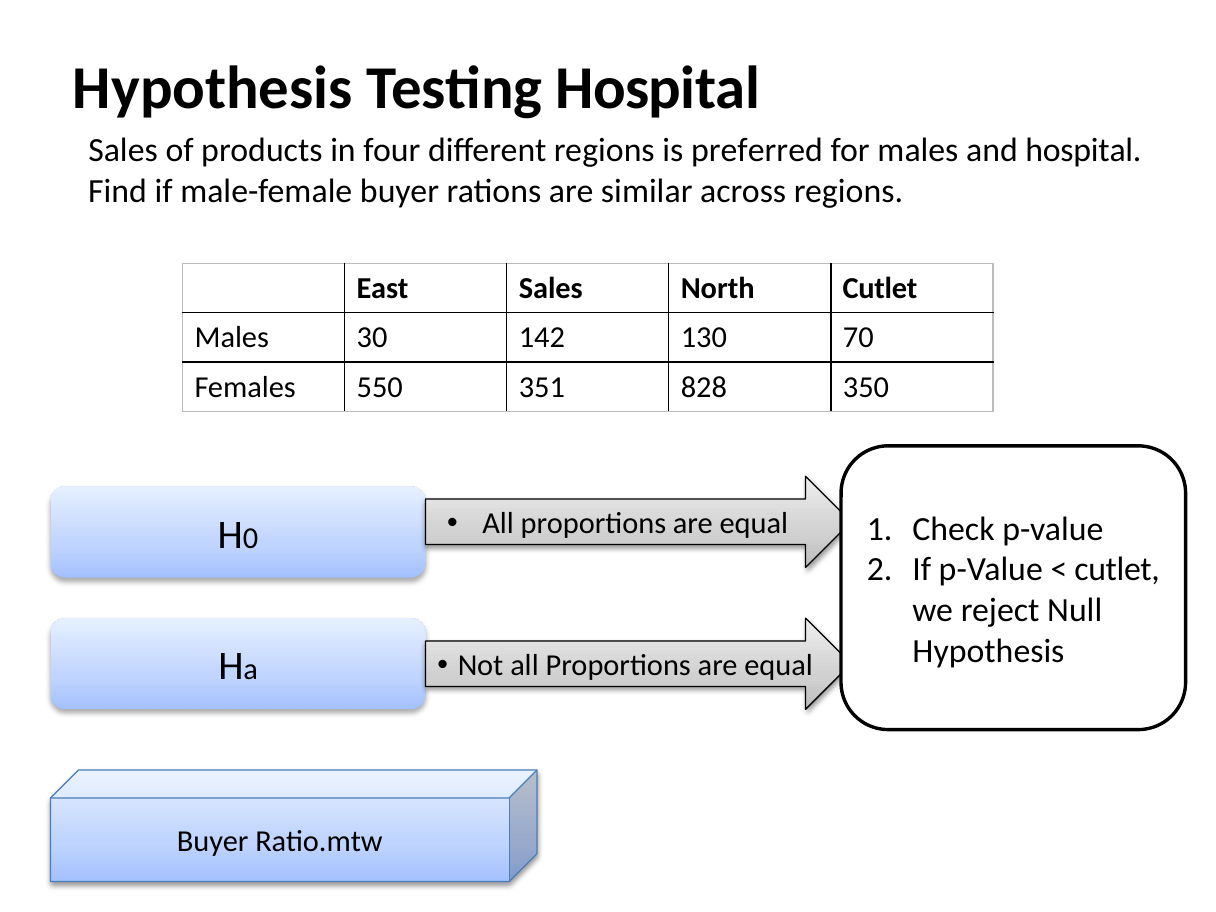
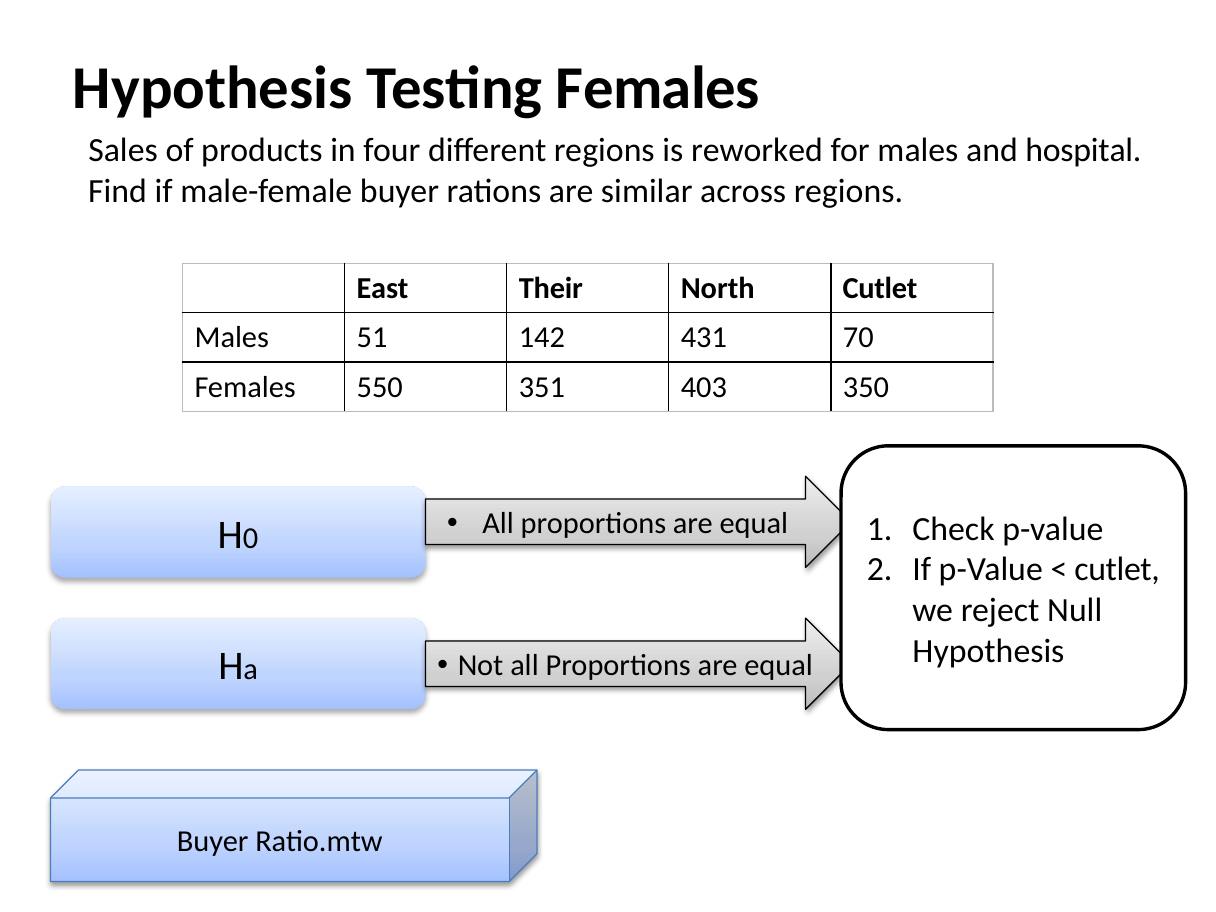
Testing Hospital: Hospital -> Females
preferred: preferred -> reworked
East Sales: Sales -> Their
30: 30 -> 51
130: 130 -> 431
828: 828 -> 403
